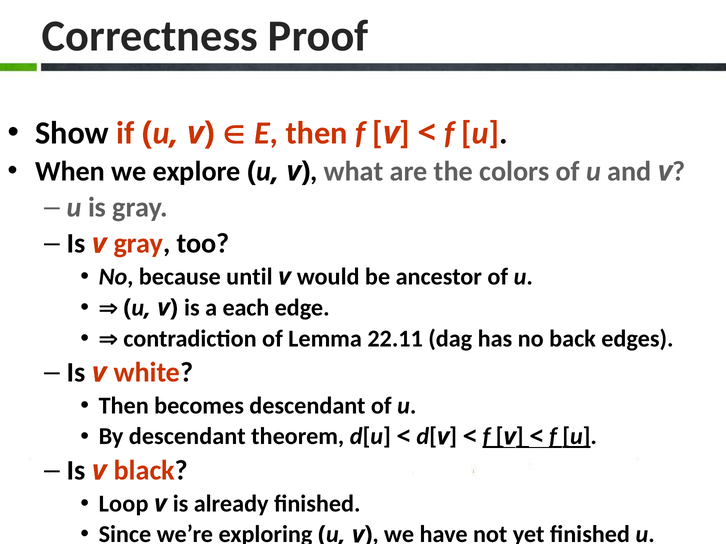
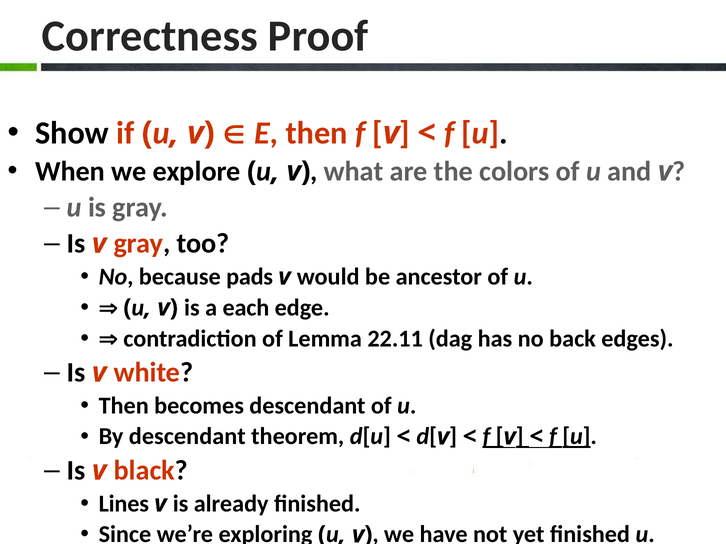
until: until -> pads
Loop: Loop -> Lines
